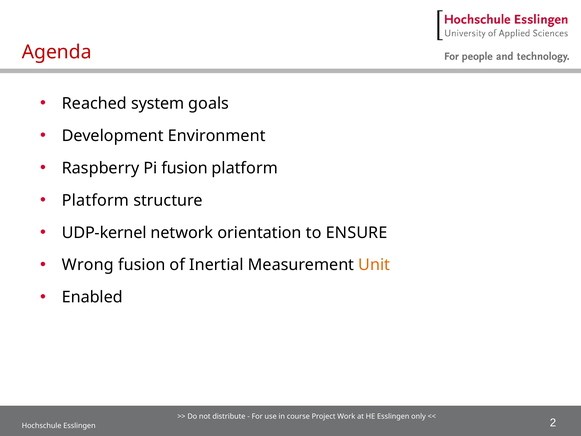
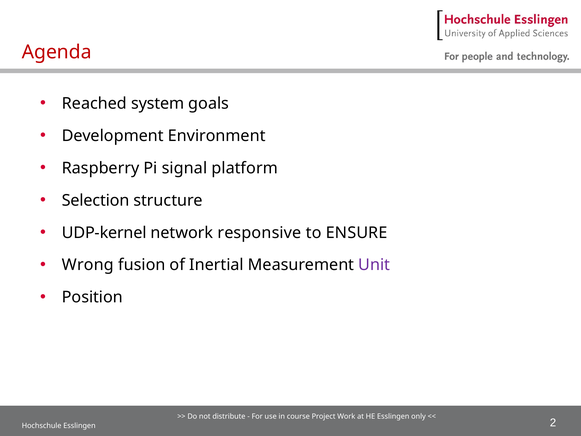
Pi fusion: fusion -> signal
Platform at (95, 200): Platform -> Selection
orientation: orientation -> responsive
Unit colour: orange -> purple
Enabled: Enabled -> Position
